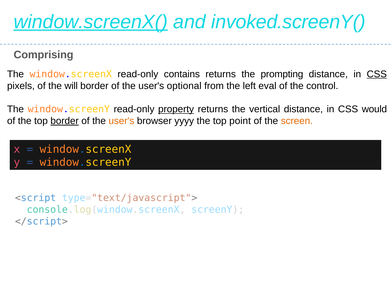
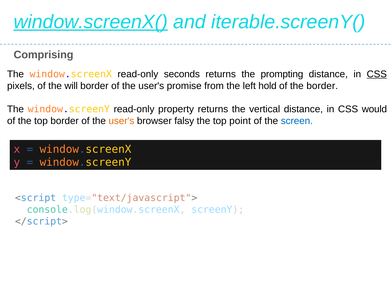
invoked.screenY(: invoked.screenY( -> iterable.screenY(
contains: contains -> seconds
optional: optional -> promise
eval: eval -> hold
the control: control -> border
property underline: present -> none
border at (65, 121) underline: present -> none
yyyy: yyyy -> falsy
screen colour: orange -> blue
